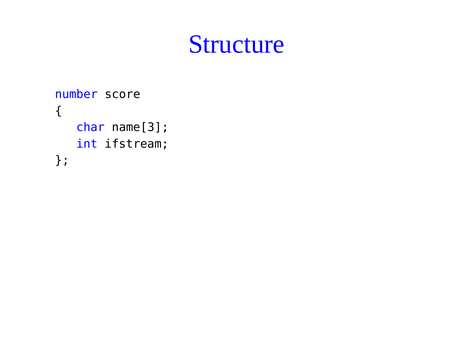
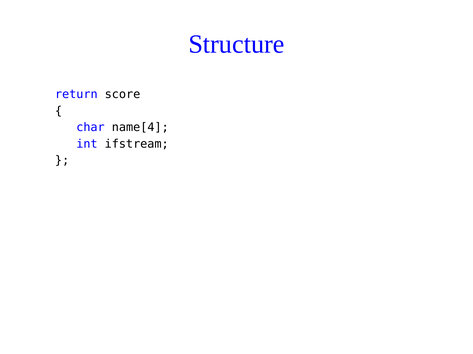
number: number -> return
name[3: name[3 -> name[4
